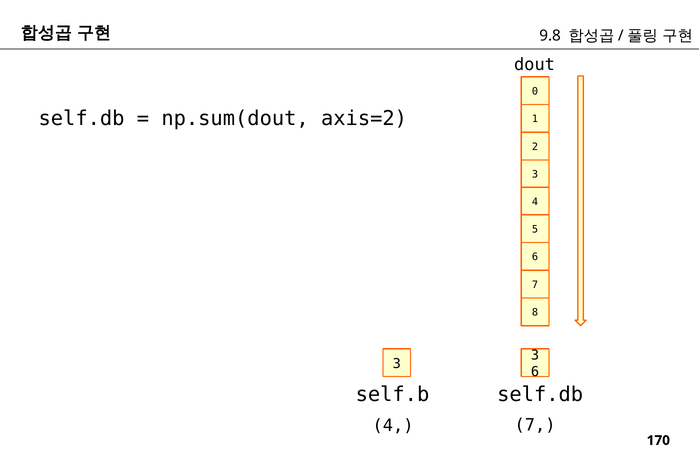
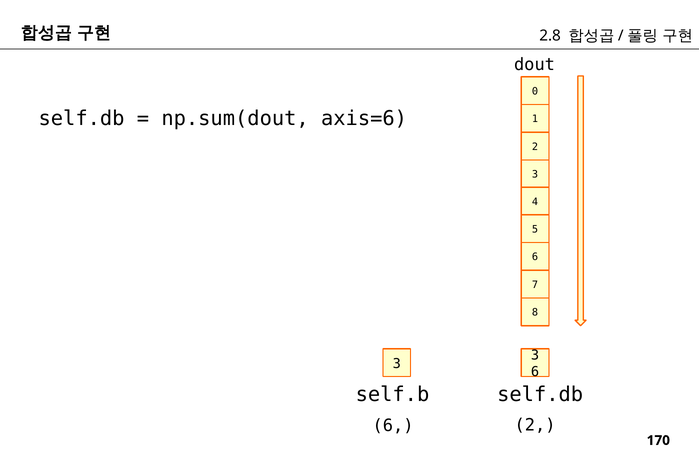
9.8: 9.8 -> 2.8
axis=2: axis=2 -> axis=6
7 at (535, 425): 7 -> 2
4 at (393, 426): 4 -> 6
